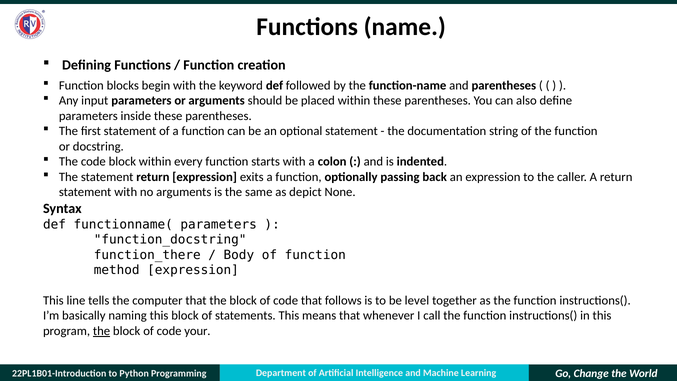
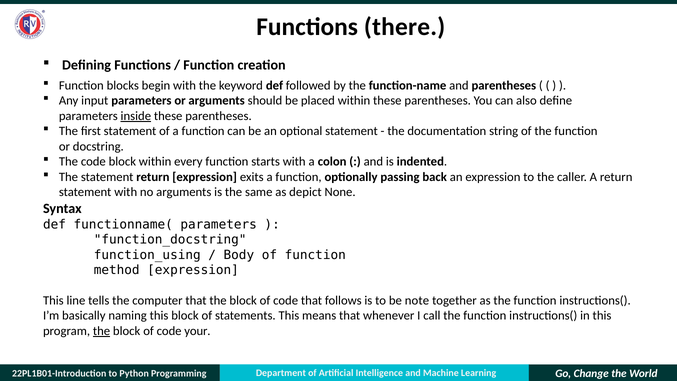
name: name -> there
inside underline: none -> present
function_there: function_there -> function_using
level: level -> note
